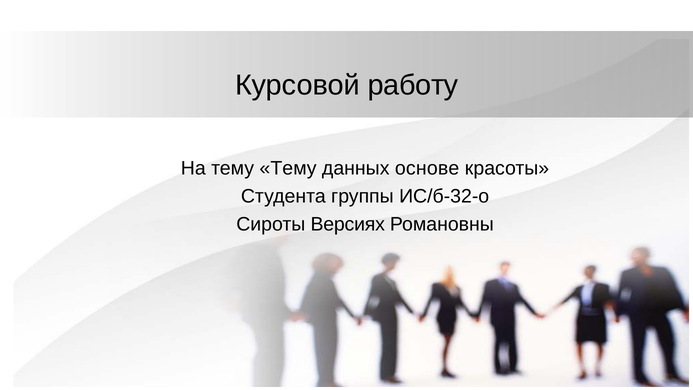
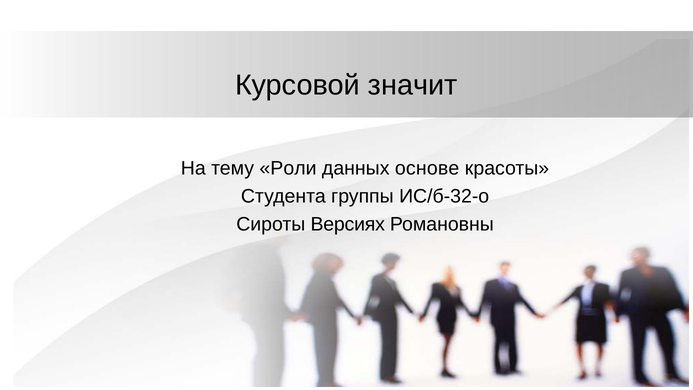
работу: работу -> значит
тему Тему: Тему -> Роли
